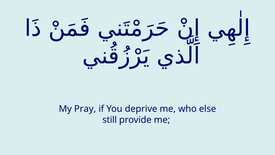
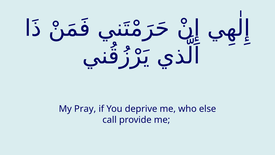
still: still -> call
